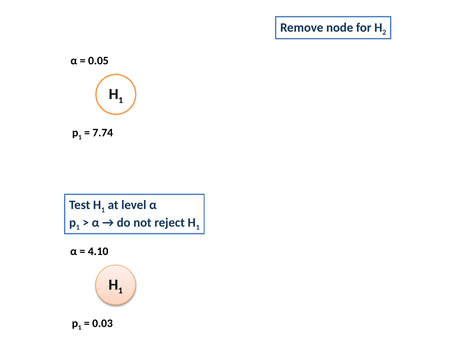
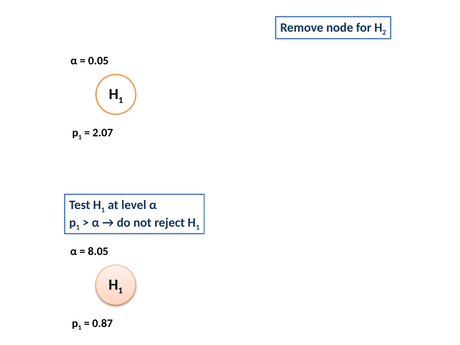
7.74: 7.74 -> 2.07
4.10: 4.10 -> 8.05
0.03: 0.03 -> 0.87
